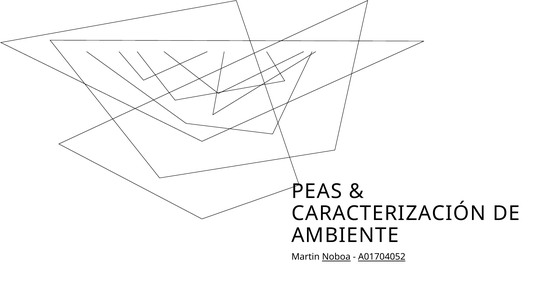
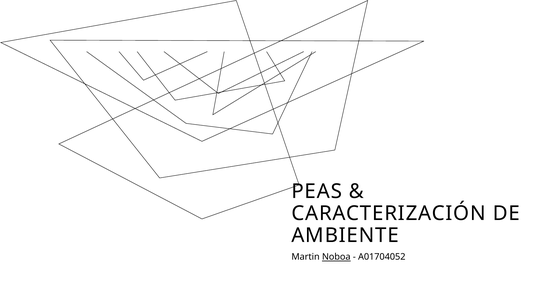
A01704052 underline: present -> none
